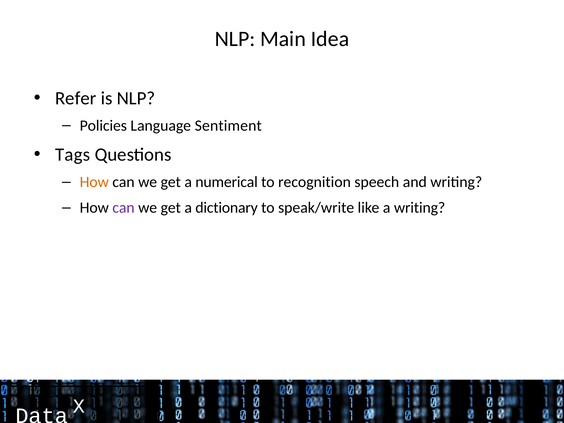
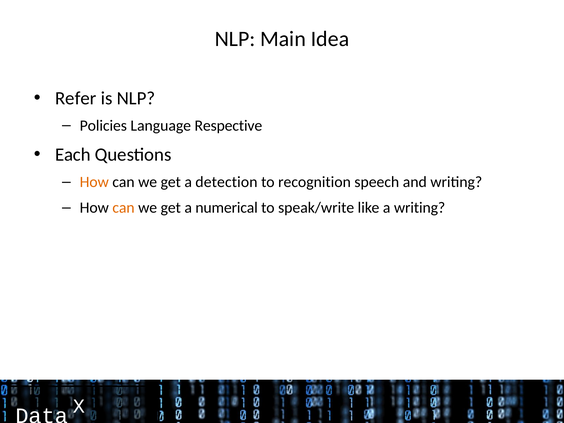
Sentiment: Sentiment -> Respective
Tags: Tags -> Each
numerical: numerical -> detection
can at (124, 208) colour: purple -> orange
dictionary: dictionary -> numerical
